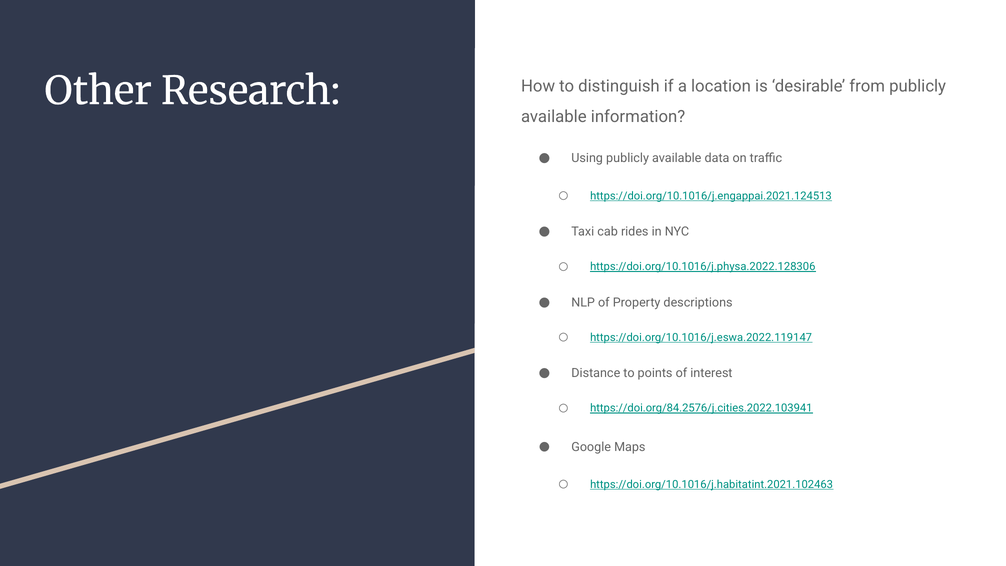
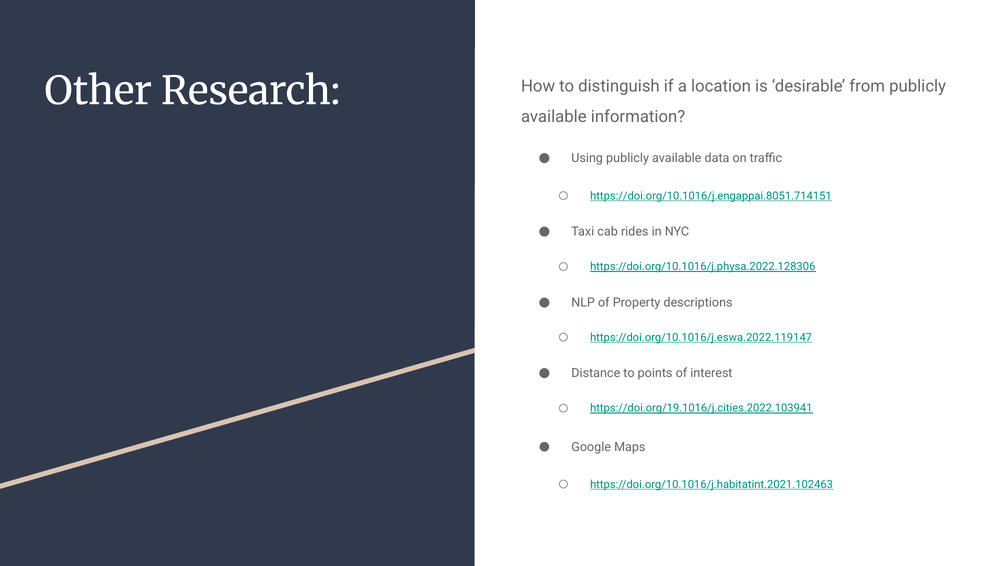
https://doi.org/10.1016/j.engappai.2021.124513: https://doi.org/10.1016/j.engappai.2021.124513 -> https://doi.org/10.1016/j.engappai.8051.714151
https://doi.org/84.2576/j.cities.2022.103941: https://doi.org/84.2576/j.cities.2022.103941 -> https://doi.org/19.1016/j.cities.2022.103941
